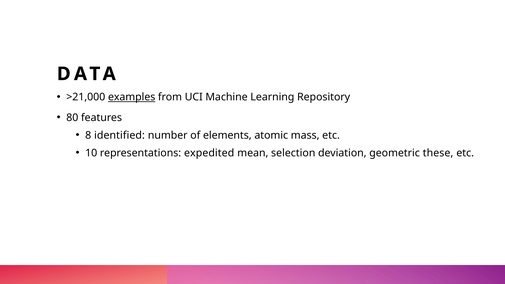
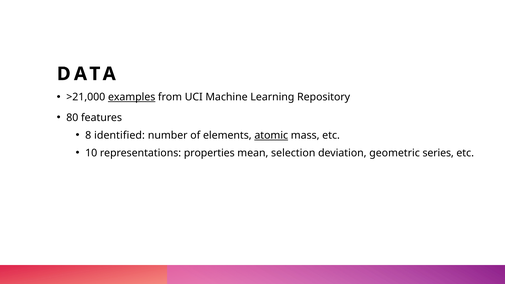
atomic underline: none -> present
expedited: expedited -> properties
these: these -> series
